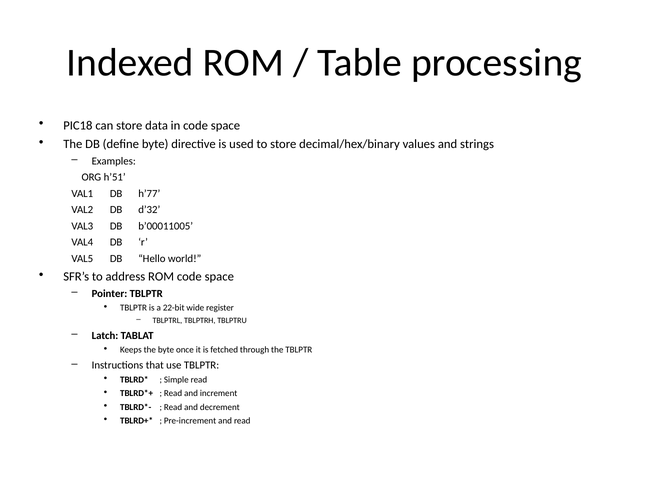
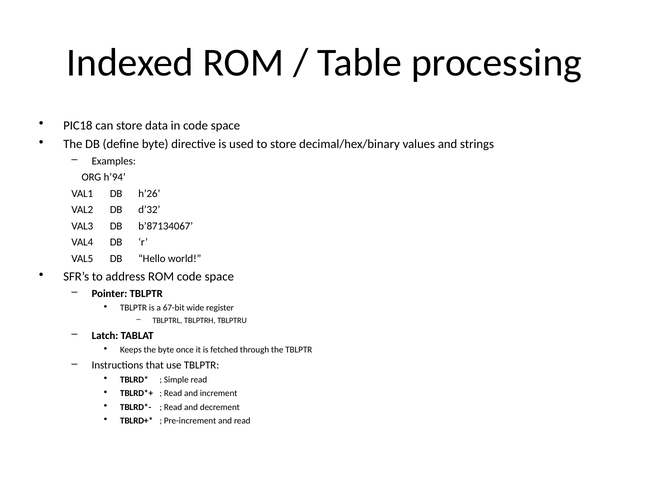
h’51: h’51 -> h’94
h’77: h’77 -> h’26
b’00011005: b’00011005 -> b’87134067
22-bit: 22-bit -> 67-bit
